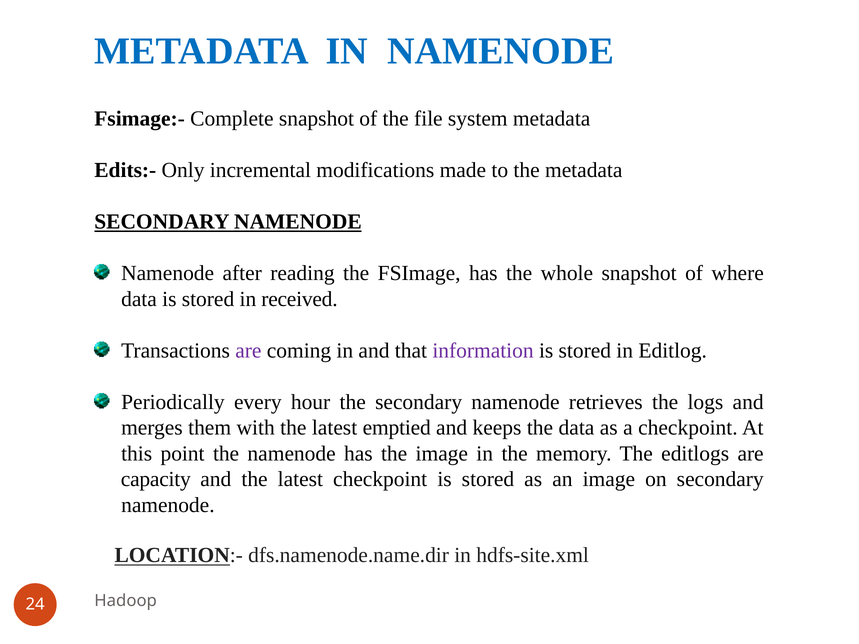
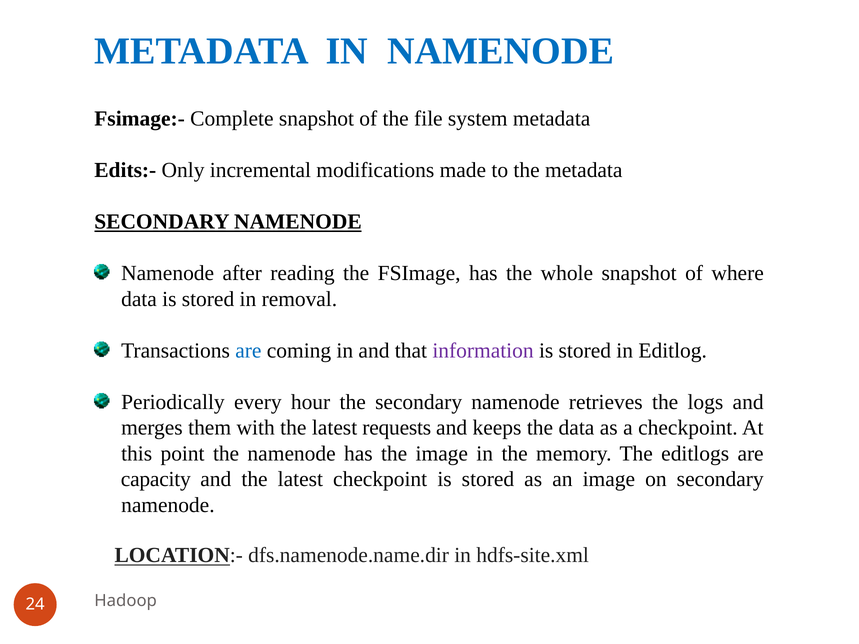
received: received -> removal
are at (248, 351) colour: purple -> blue
emptied: emptied -> requests
